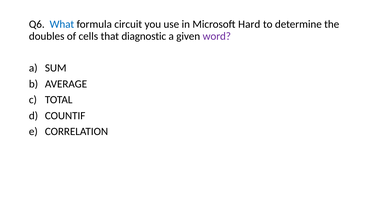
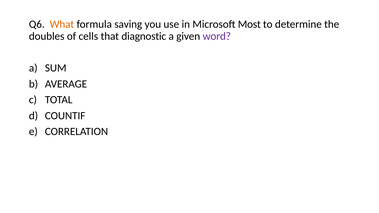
What colour: blue -> orange
circuit: circuit -> saving
Hard: Hard -> Most
